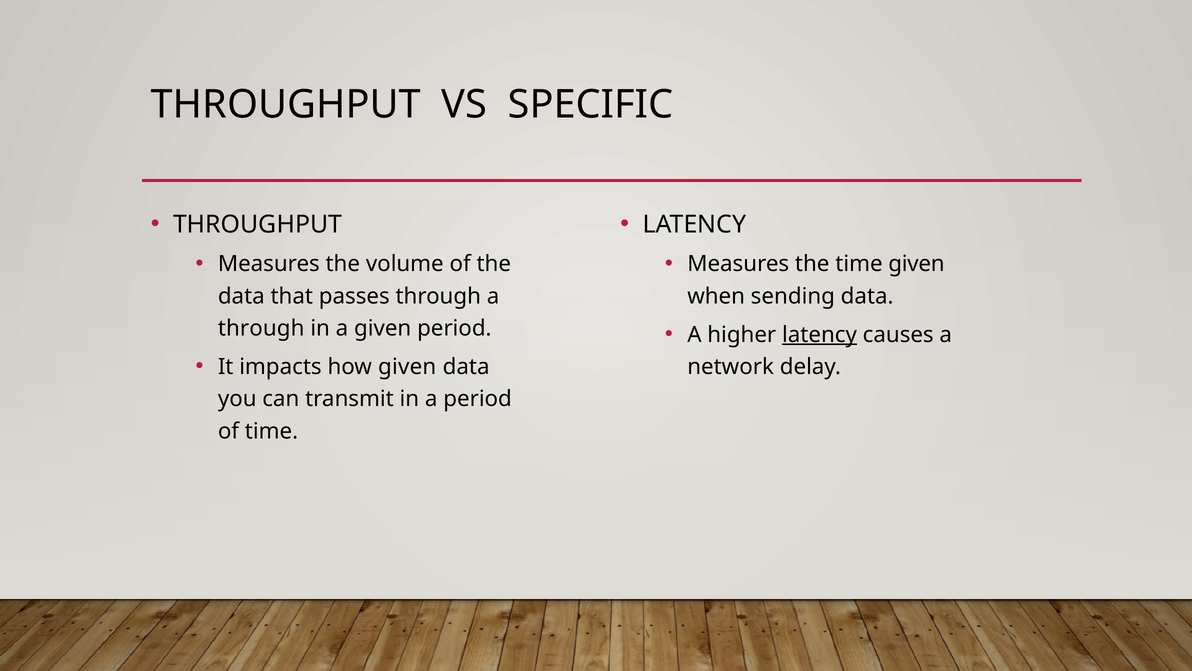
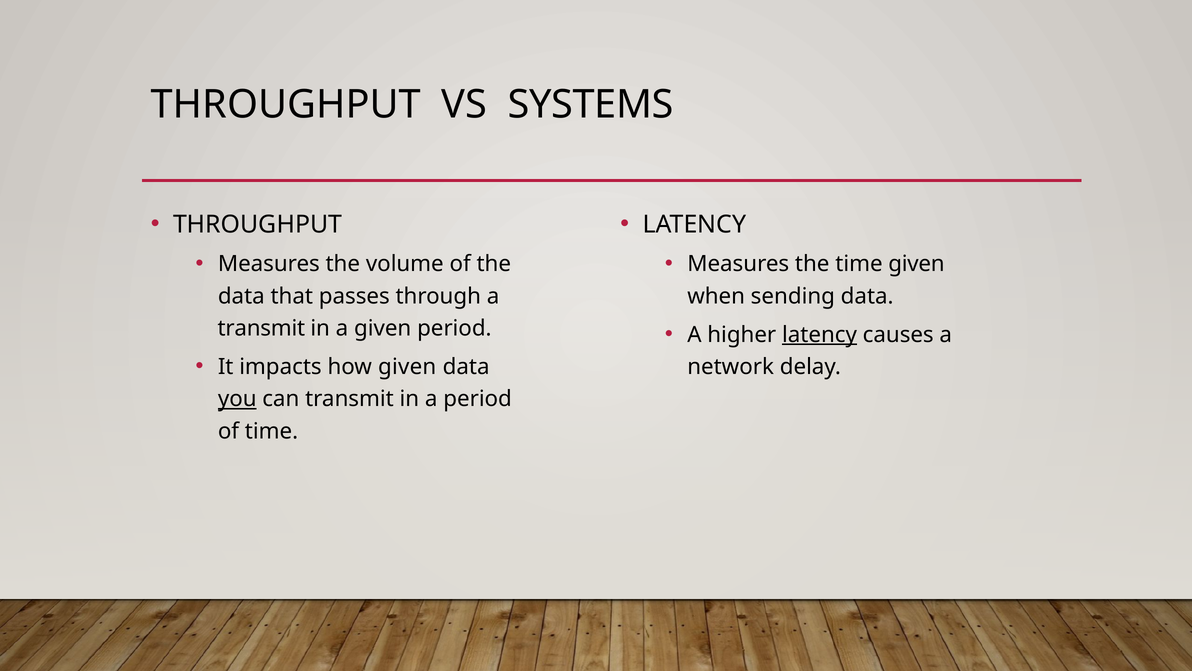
SPECIFIC: SPECIFIC -> SYSTEMS
through at (261, 328): through -> transmit
you underline: none -> present
